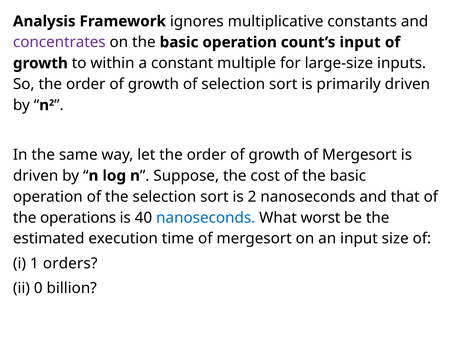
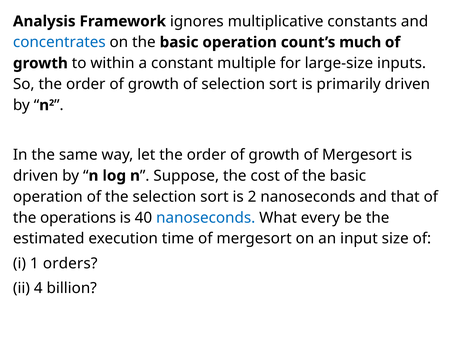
concentrates colour: purple -> blue
count’s input: input -> much
worst: worst -> every
0: 0 -> 4
